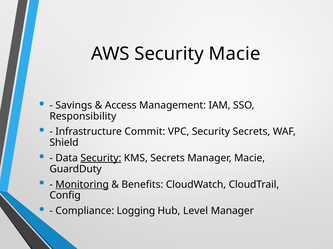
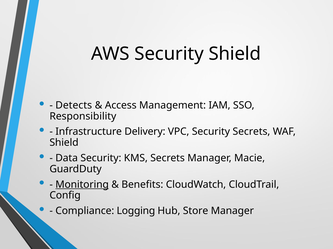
Security Macie: Macie -> Shield
Savings: Savings -> Detects
Commit: Commit -> Delivery
Security at (101, 159) underline: present -> none
Level: Level -> Store
